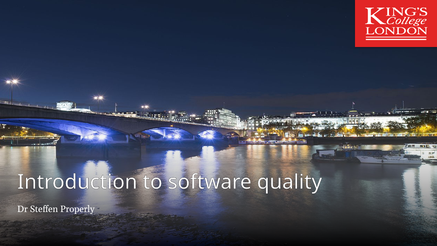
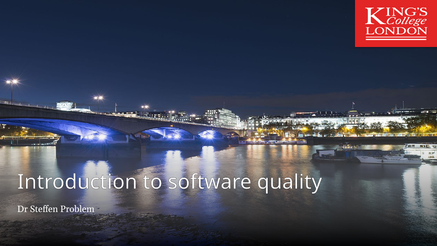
Properly: Properly -> Problem
